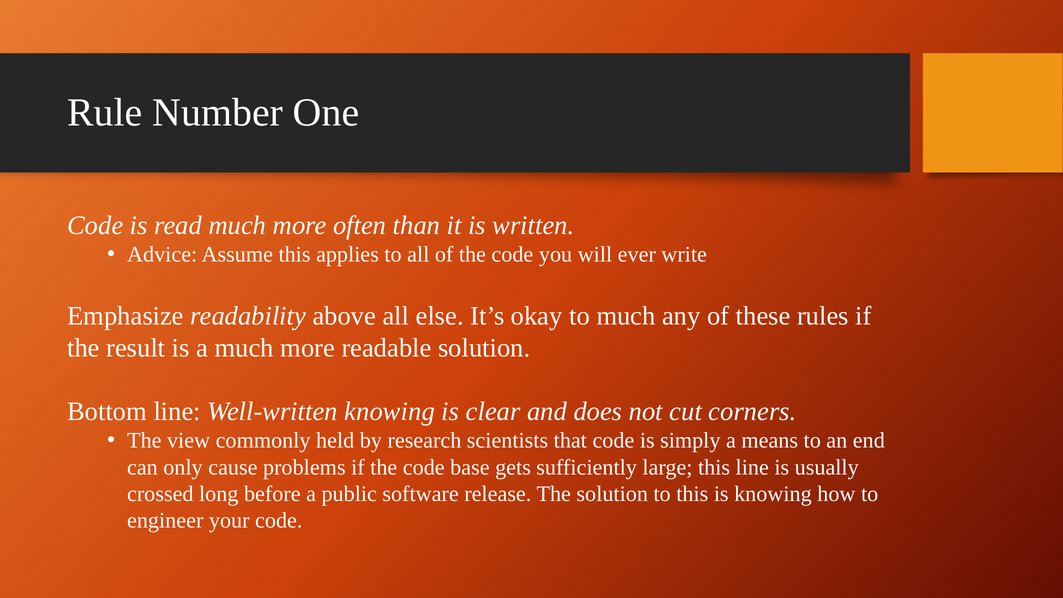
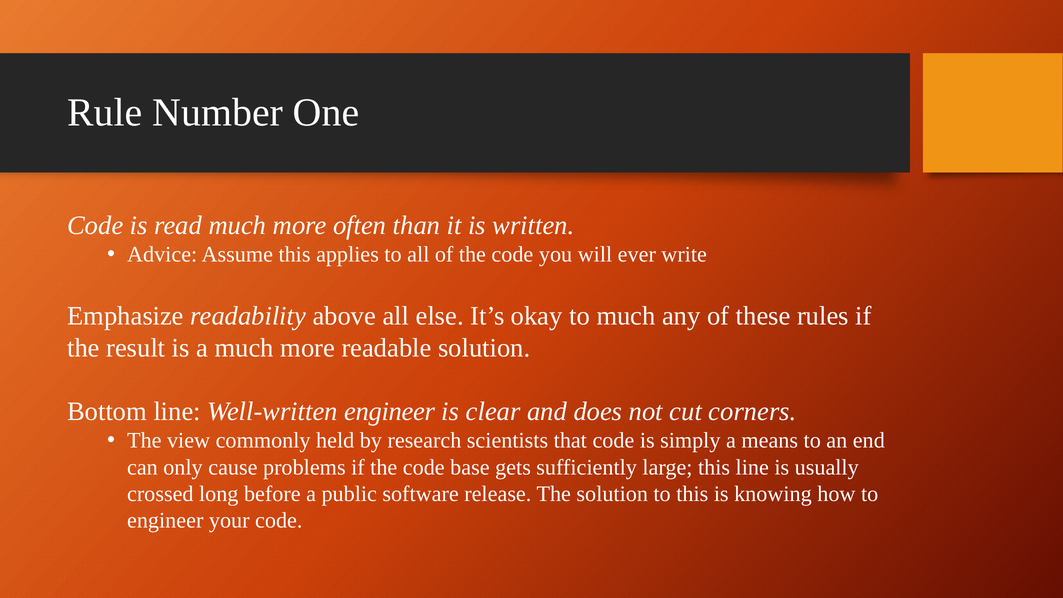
Well-written knowing: knowing -> engineer
